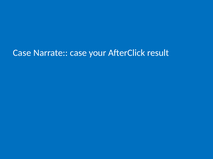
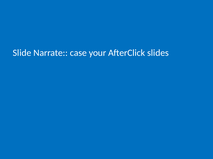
Case at (22, 53): Case -> Slide
result: result -> slides
